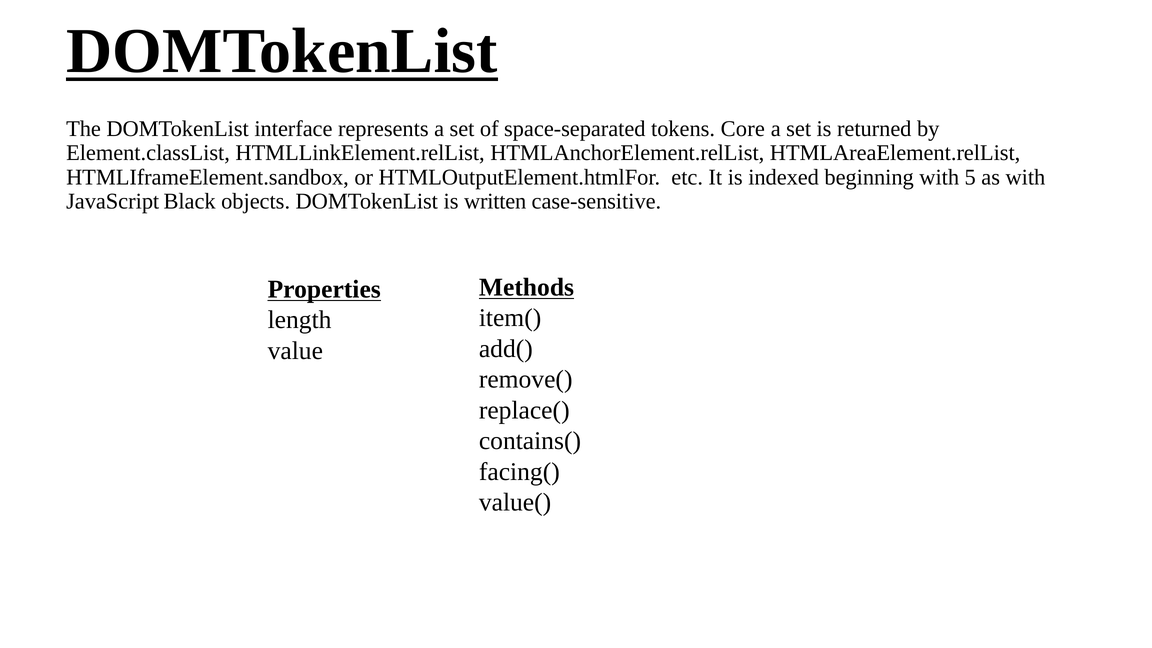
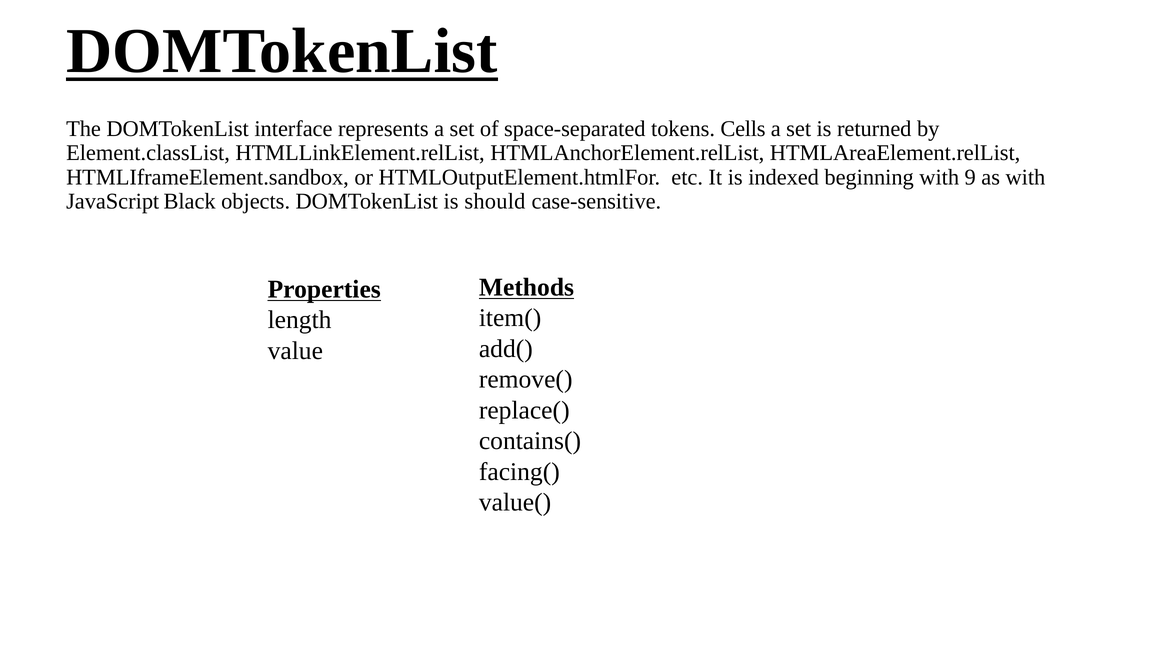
Core: Core -> Cells
5: 5 -> 9
written: written -> should
